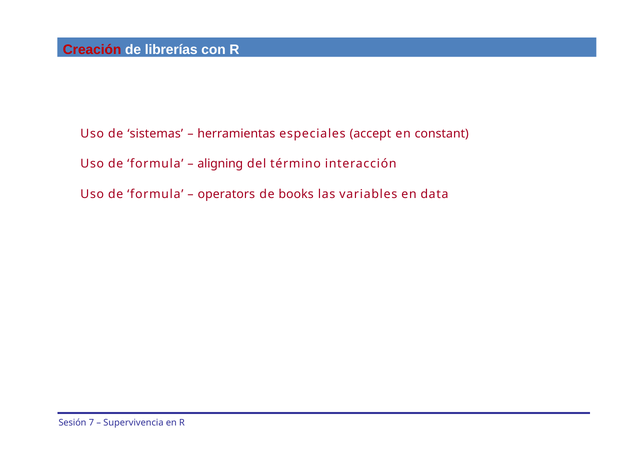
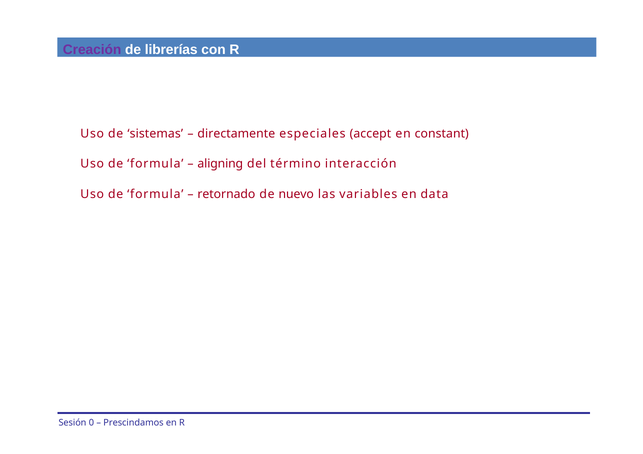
Creación colour: red -> purple
herramientas: herramientas -> directamente
operators: operators -> retornado
books: books -> nuevo
7: 7 -> 0
Supervivencia: Supervivencia -> Prescindamos
